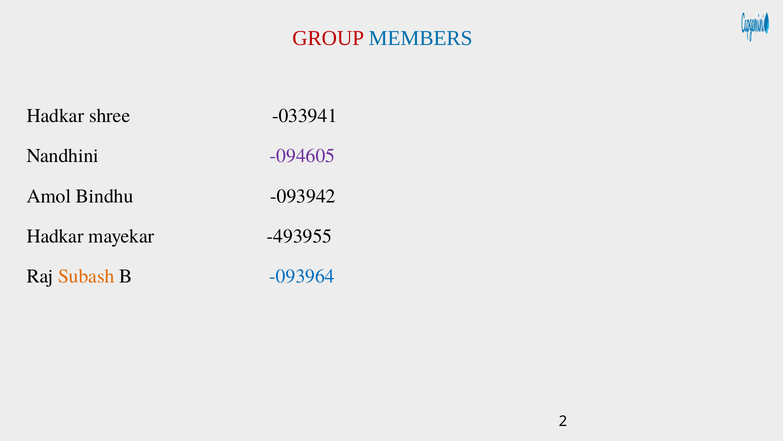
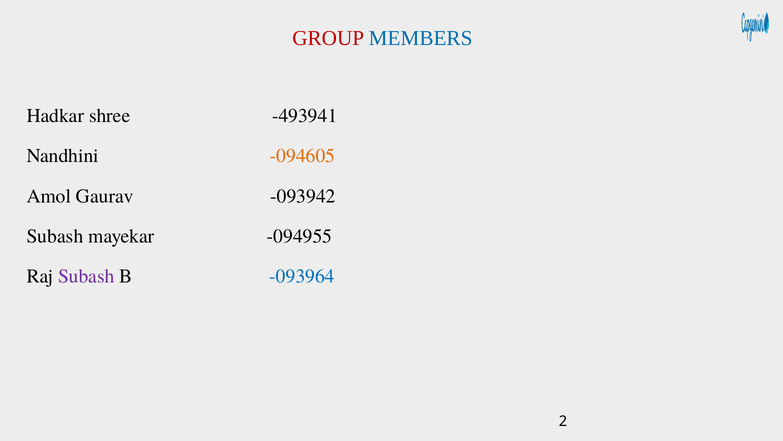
-033941: -033941 -> -493941
-094605 colour: purple -> orange
Bindhu: Bindhu -> Gaurav
Hadkar at (55, 236): Hadkar -> Subash
-493955: -493955 -> -094955
Subash at (86, 276) colour: orange -> purple
